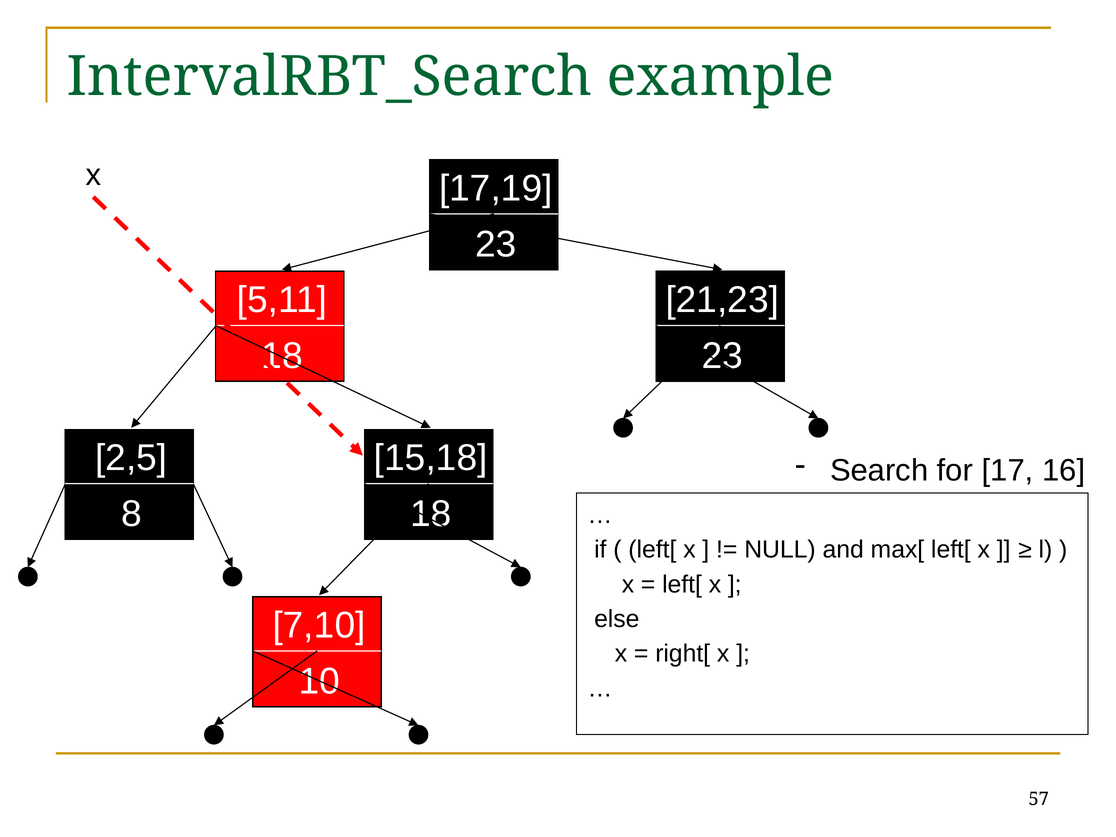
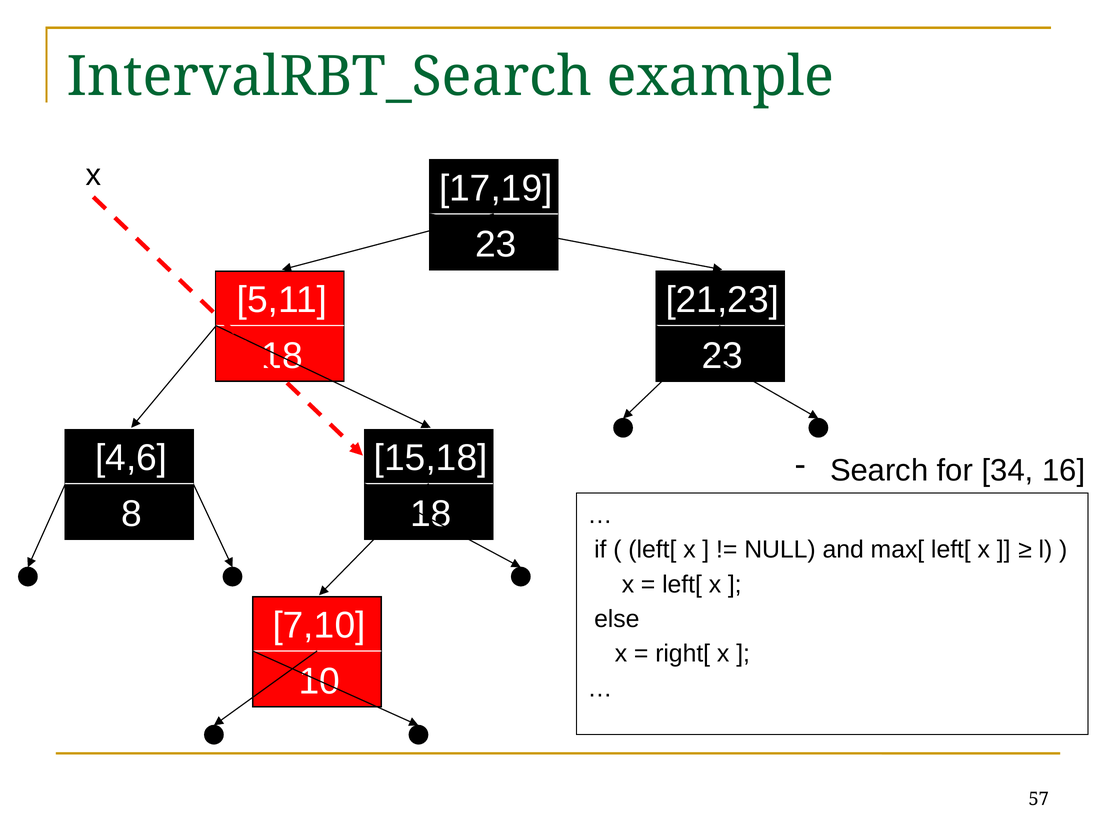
2,5: 2,5 -> 4,6
17: 17 -> 34
